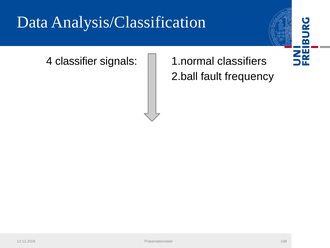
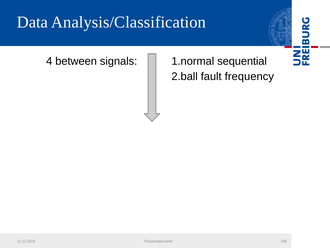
classifier: classifier -> between
classifiers: classifiers -> sequential
